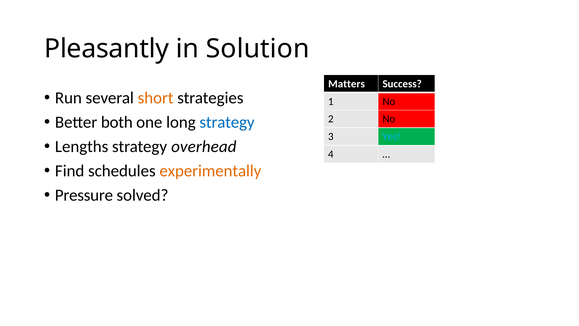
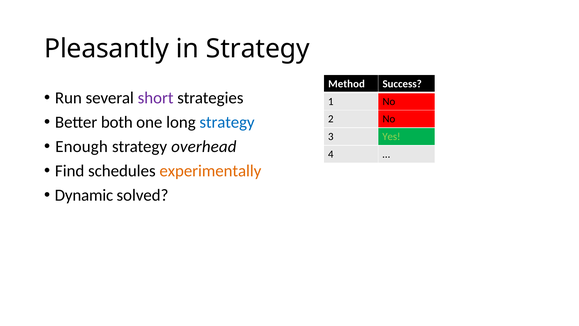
in Solution: Solution -> Strategy
Matters: Matters -> Method
short colour: orange -> purple
Yes colour: light blue -> light green
Lengths: Lengths -> Enough
Pressure: Pressure -> Dynamic
